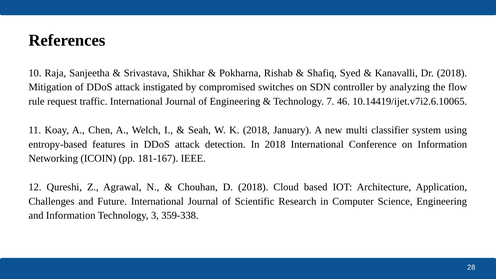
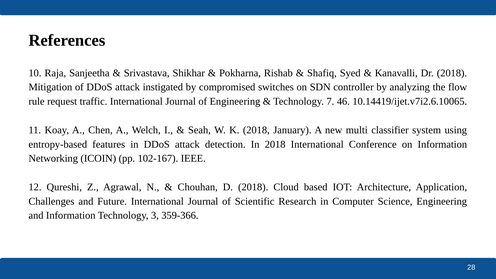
181-167: 181-167 -> 102-167
359-338: 359-338 -> 359-366
